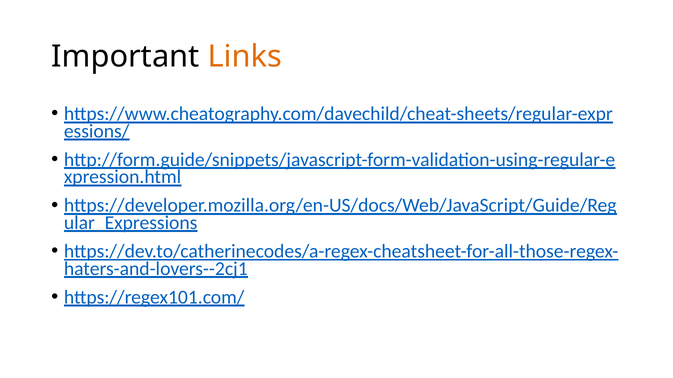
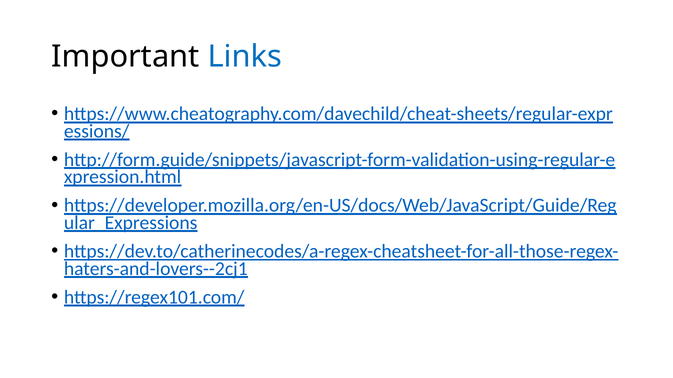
Links colour: orange -> blue
